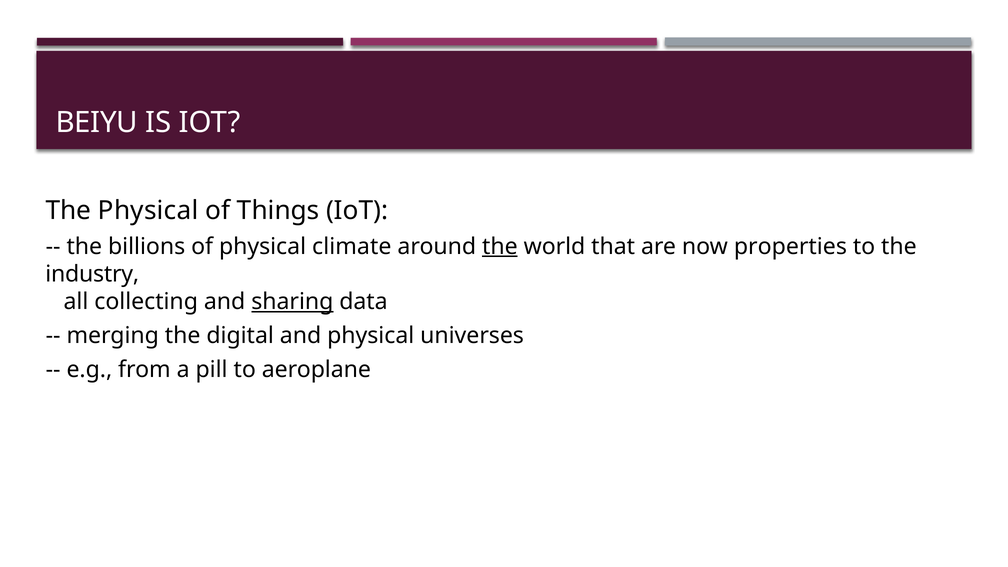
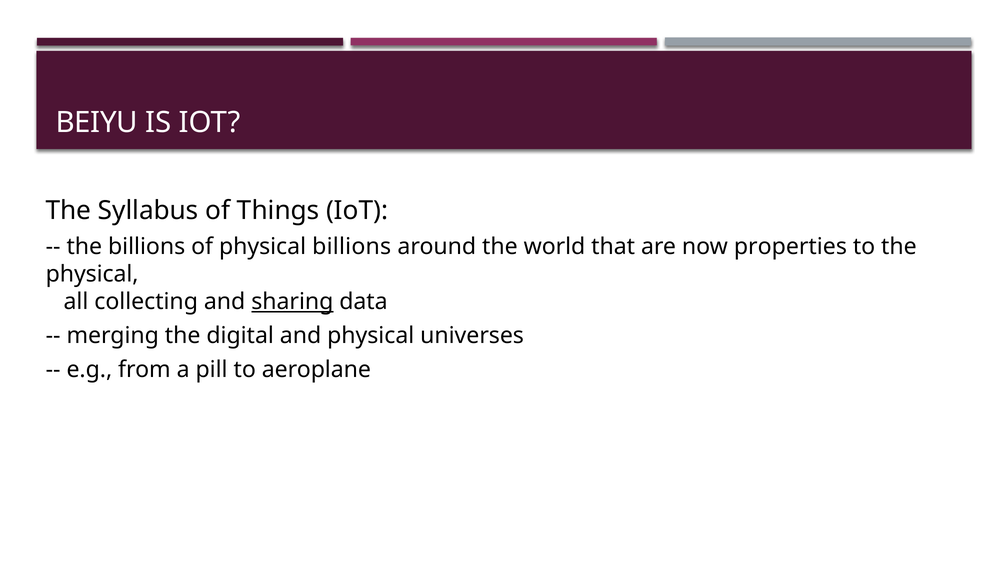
The Physical: Physical -> Syllabus
physical climate: climate -> billions
the at (500, 246) underline: present -> none
industry at (92, 274): industry -> physical
